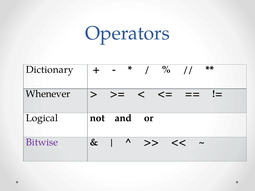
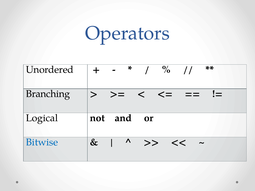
Dictionary: Dictionary -> Unordered
Whenever: Whenever -> Branching
Bitwise colour: purple -> blue
